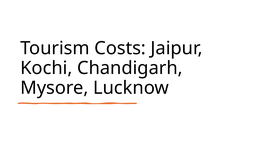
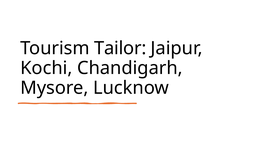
Costs: Costs -> Tailor
